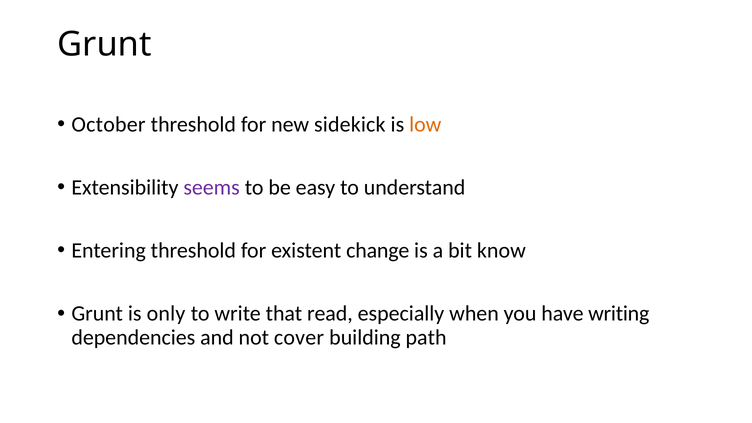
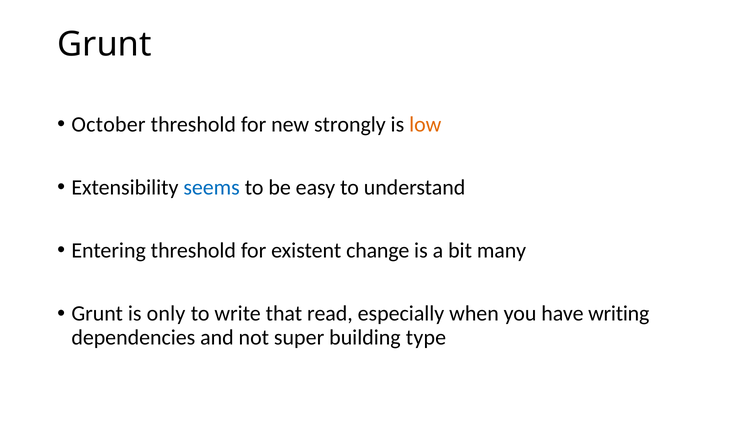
sidekick: sidekick -> strongly
seems colour: purple -> blue
know: know -> many
cover: cover -> super
path: path -> type
